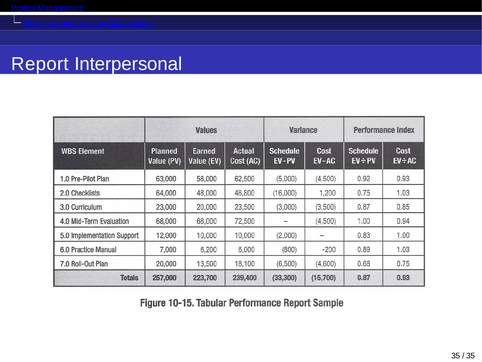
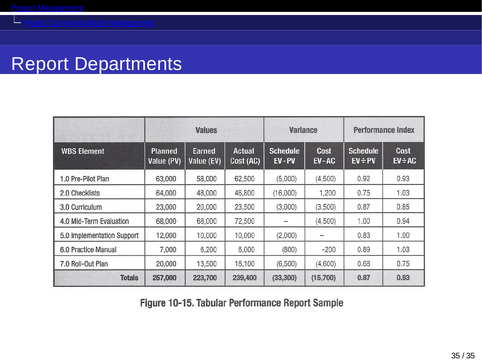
Interpersonal: Interpersonal -> Departments
